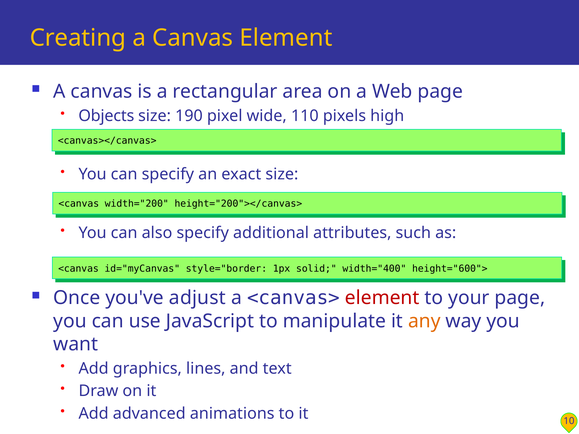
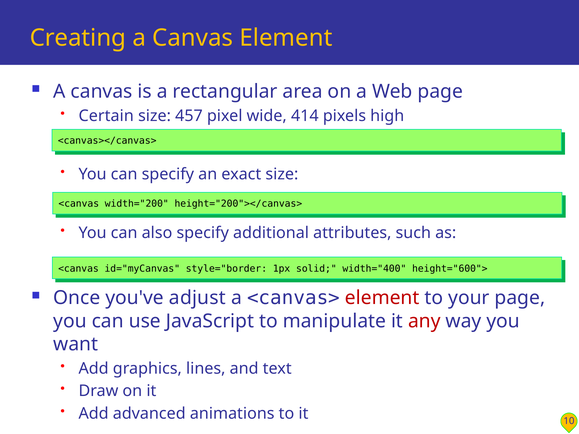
Objects: Objects -> Certain
190: 190 -> 457
110: 110 -> 414
any colour: orange -> red
